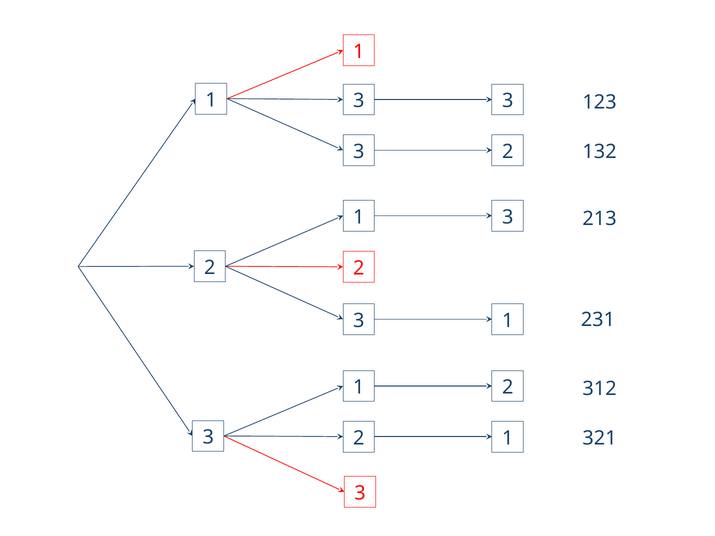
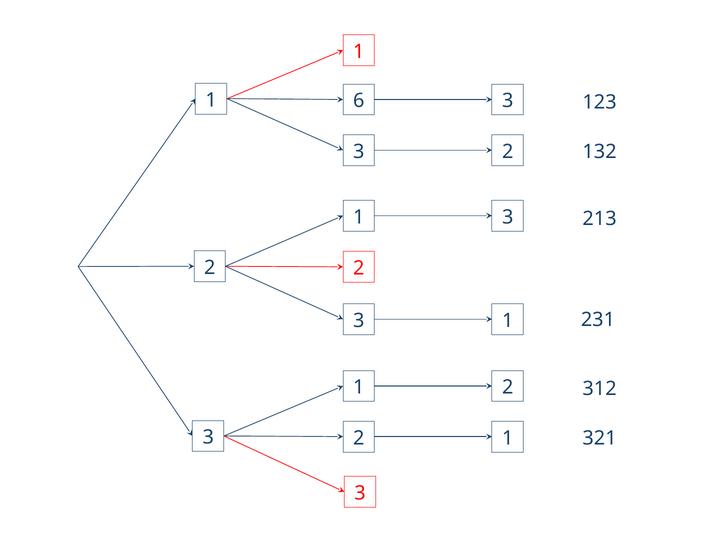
3 at (359, 101): 3 -> 6
